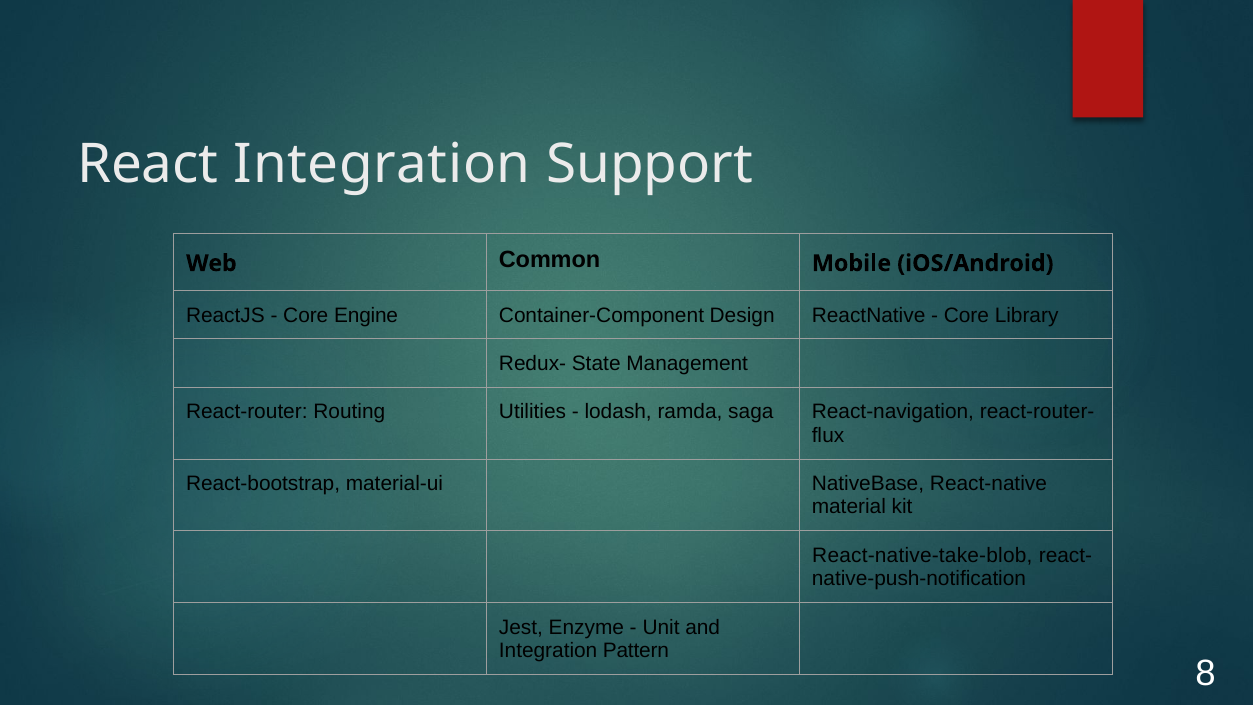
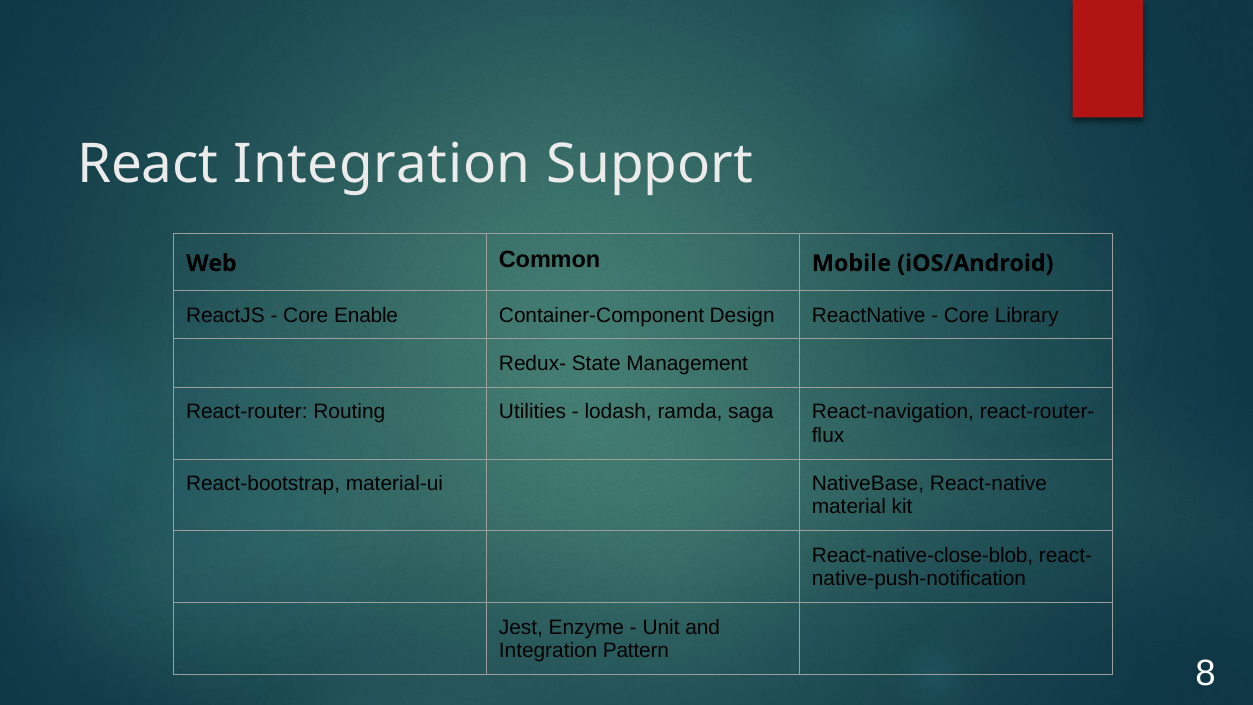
Engine: Engine -> Enable
React-native-take-blob: React-native-take-blob -> React-native-close-blob
